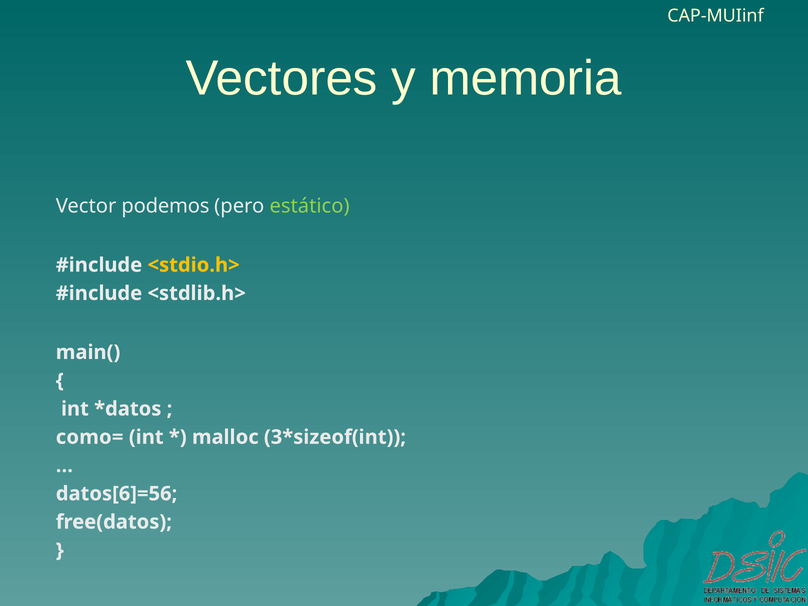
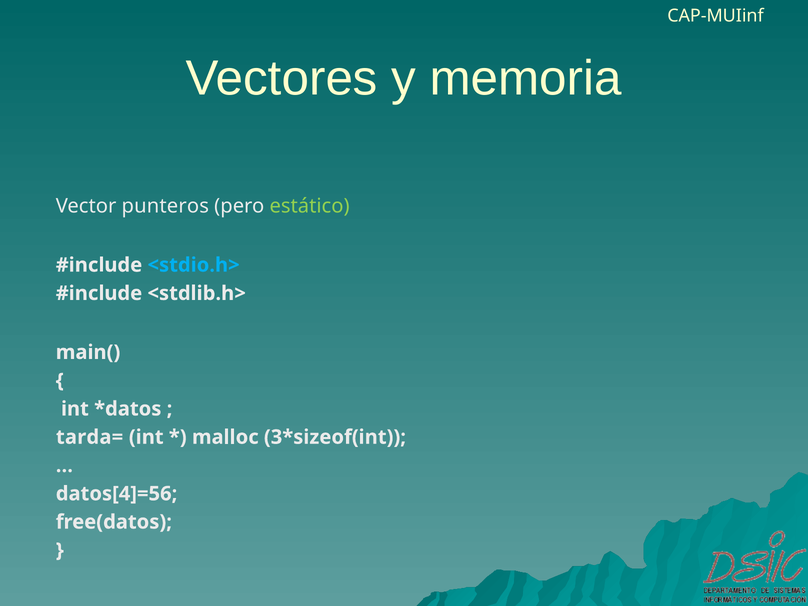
podemos: podemos -> punteros
<stdio.h> colour: yellow -> light blue
como=: como= -> tarda=
datos[6]=56: datos[6]=56 -> datos[4]=56
